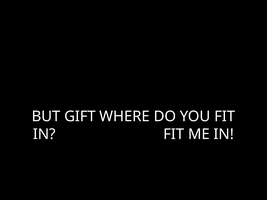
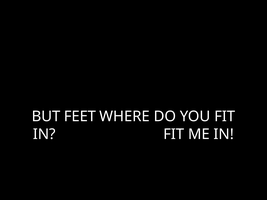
GIFT: GIFT -> FEET
